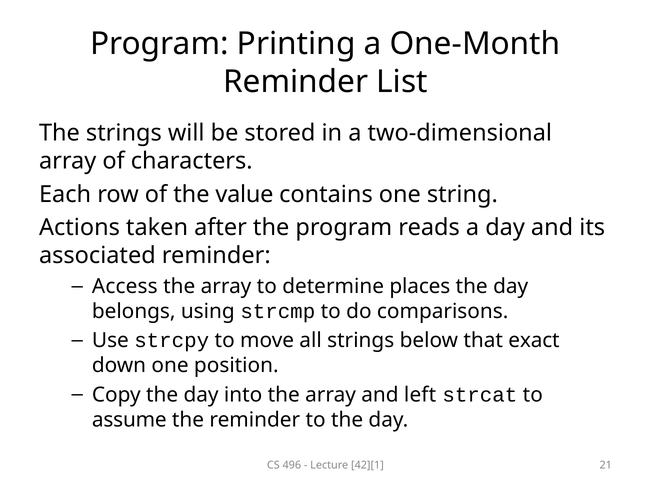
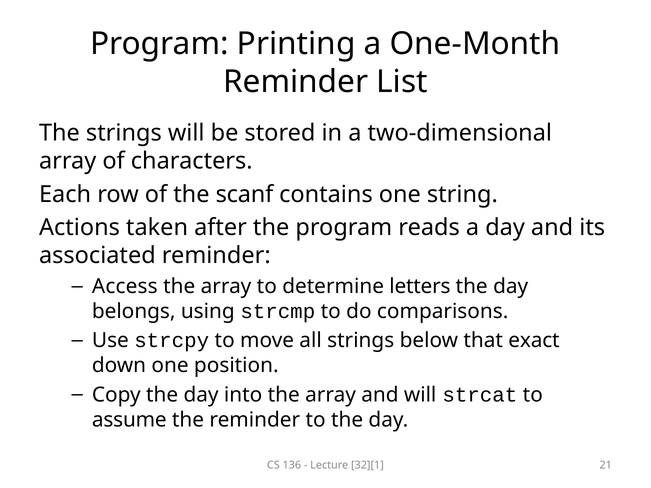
value: value -> scanf
places: places -> letters
and left: left -> will
496: 496 -> 136
42][1: 42][1 -> 32][1
